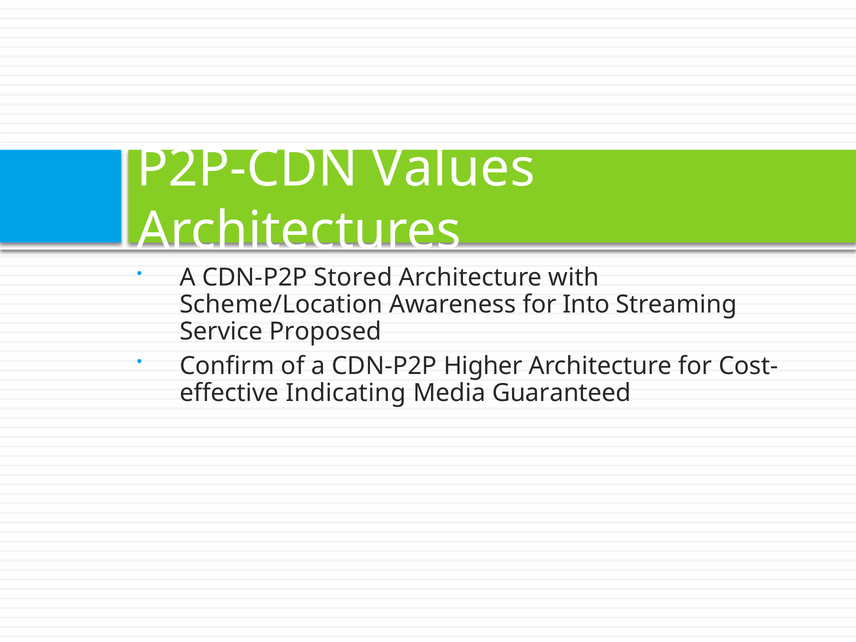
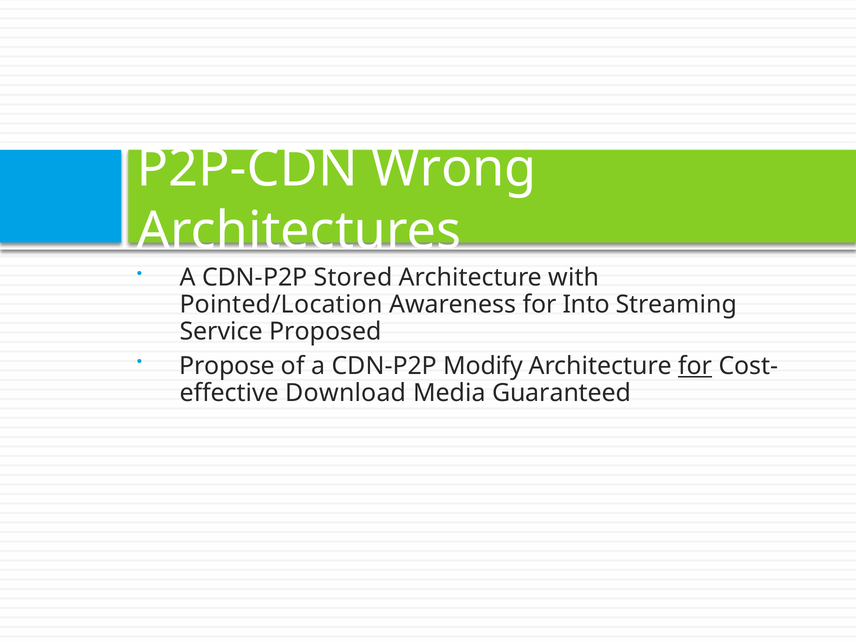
Values: Values -> Wrong
Scheme/Location: Scheme/Location -> Pointed/Location
Confirm: Confirm -> Propose
Higher: Higher -> Modify
for at (695, 366) underline: none -> present
Indicating: Indicating -> Download
